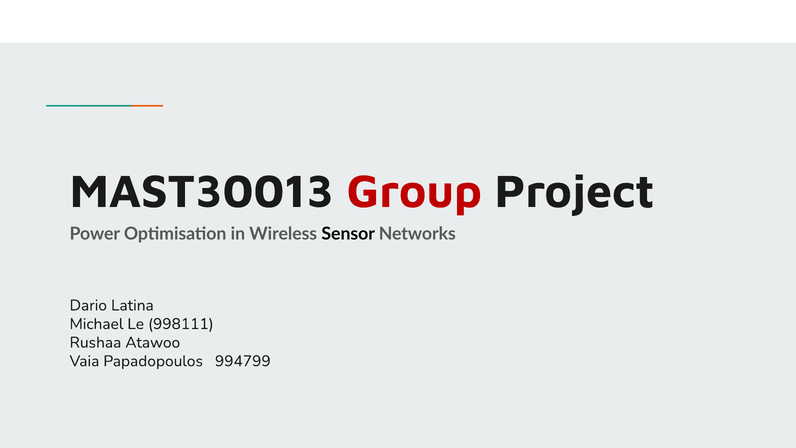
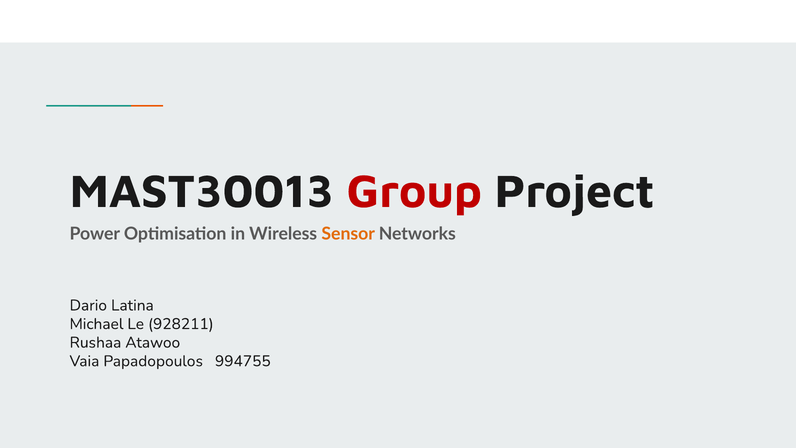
Sensor colour: black -> orange
998111: 998111 -> 928211
994799: 994799 -> 994755
